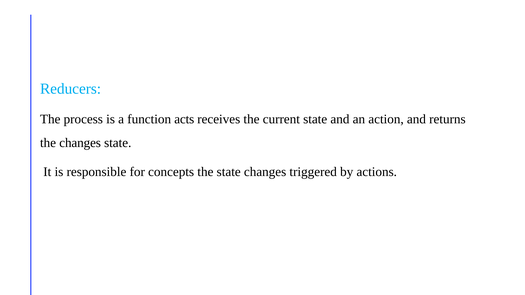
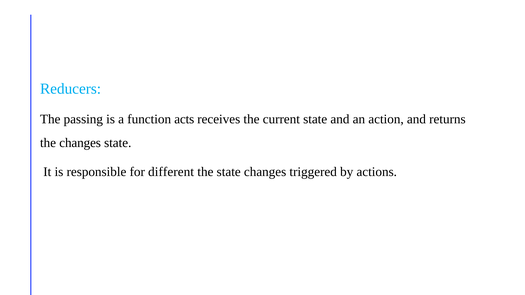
process: process -> passing
concepts: concepts -> different
